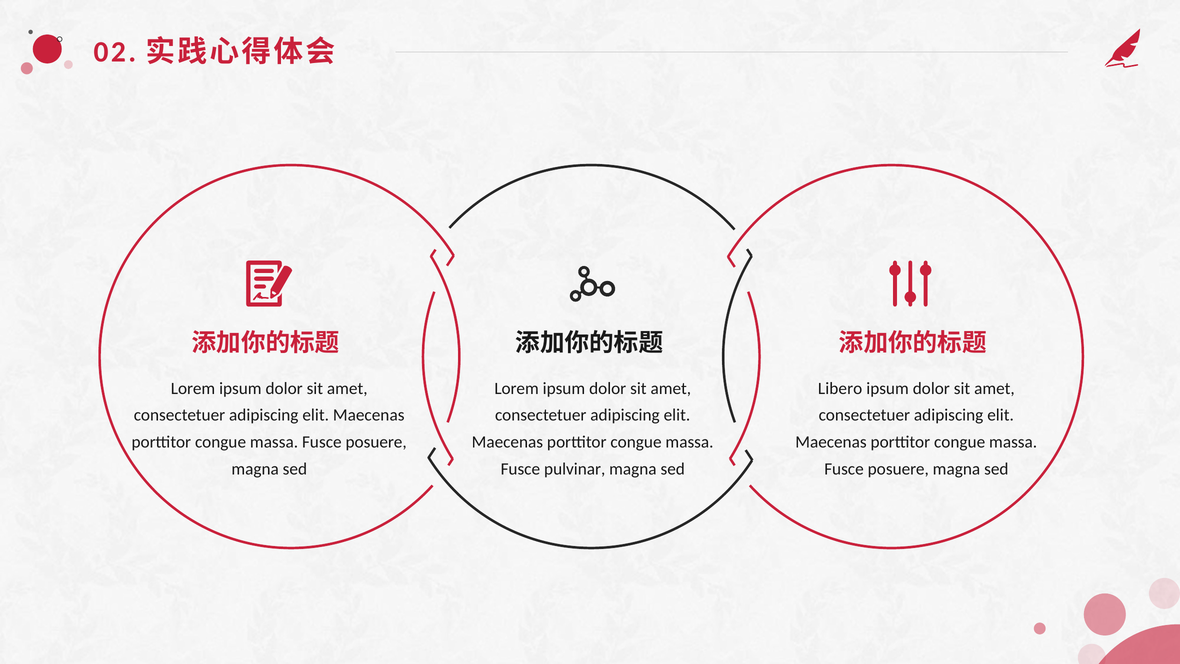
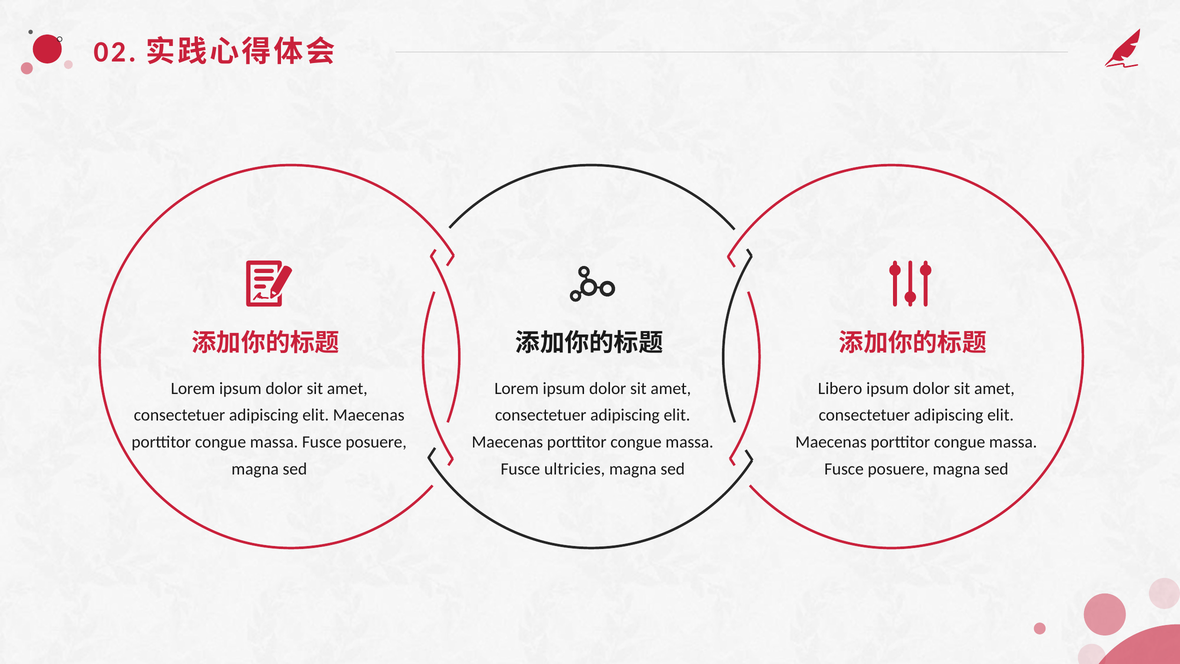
pulvinar: pulvinar -> ultricies
